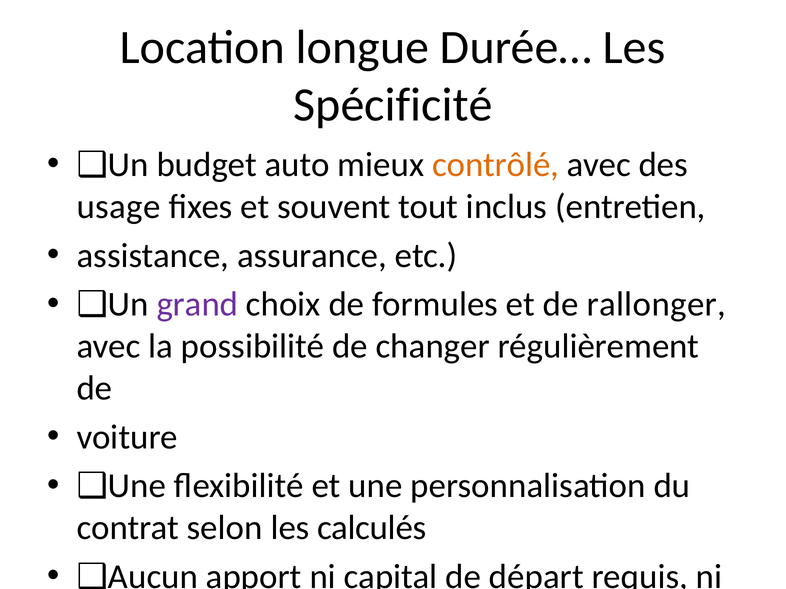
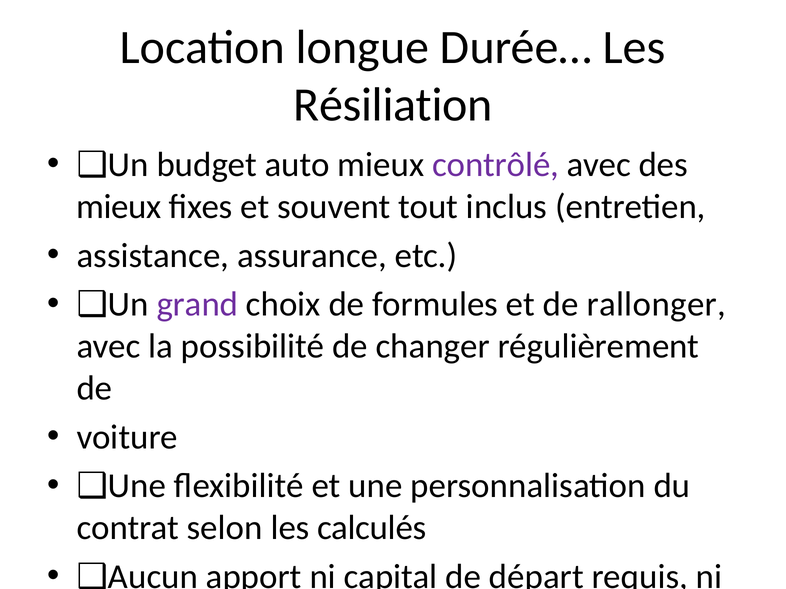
Spécificité: Spécificité -> Résiliation
contrôlé colour: orange -> purple
usage at (119, 207): usage -> mieux
